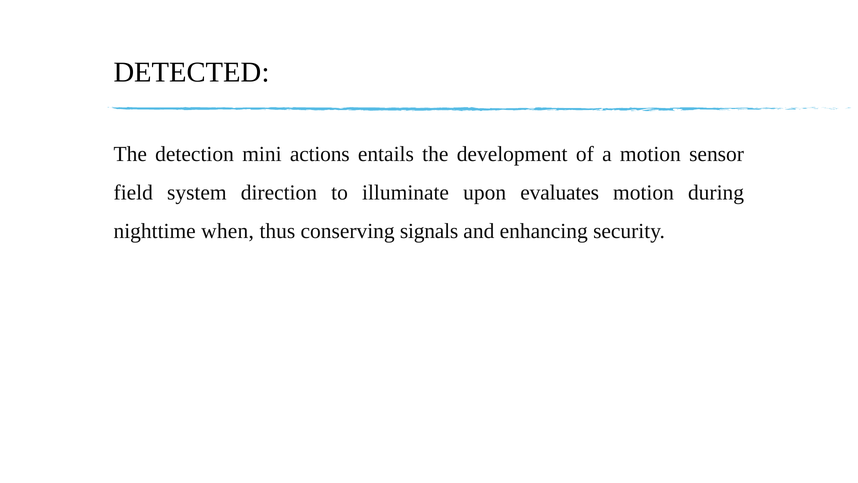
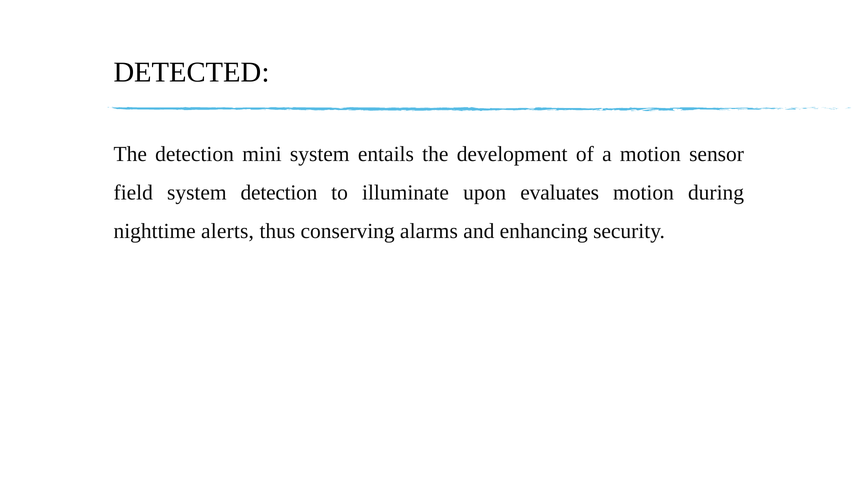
mini actions: actions -> system
system direction: direction -> detection
when: when -> alerts
signals: signals -> alarms
